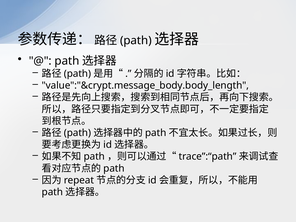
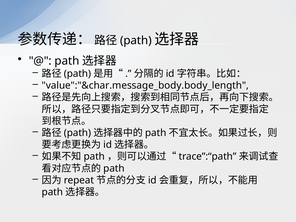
value":"&crypt.message_body.body_length: value":"&crypt.message_body.body_length -> value":"&char.message_body.body_length
